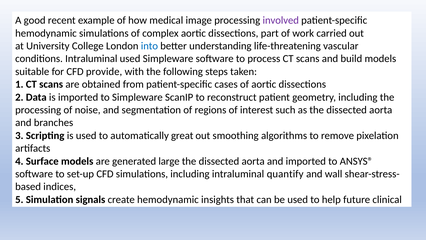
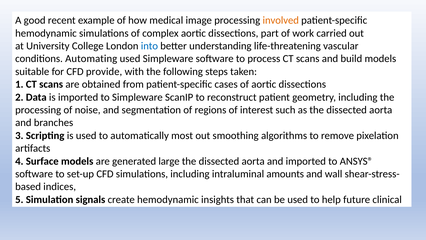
involved colour: purple -> orange
conditions Intraluminal: Intraluminal -> Automating
great: great -> most
quantify: quantify -> amounts
